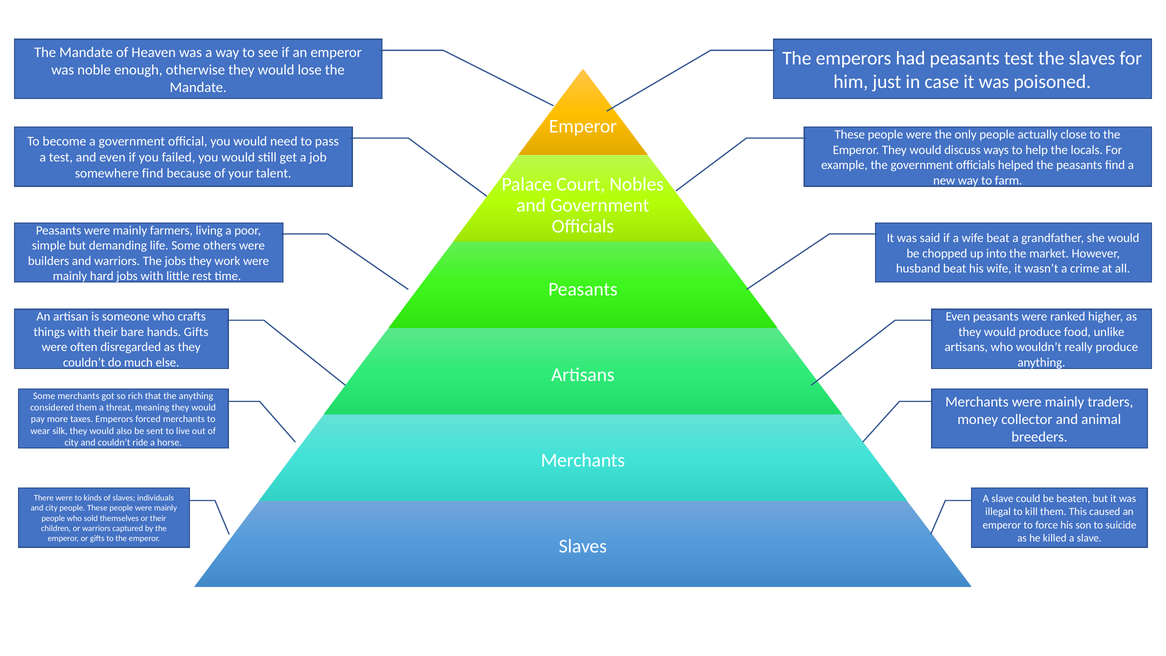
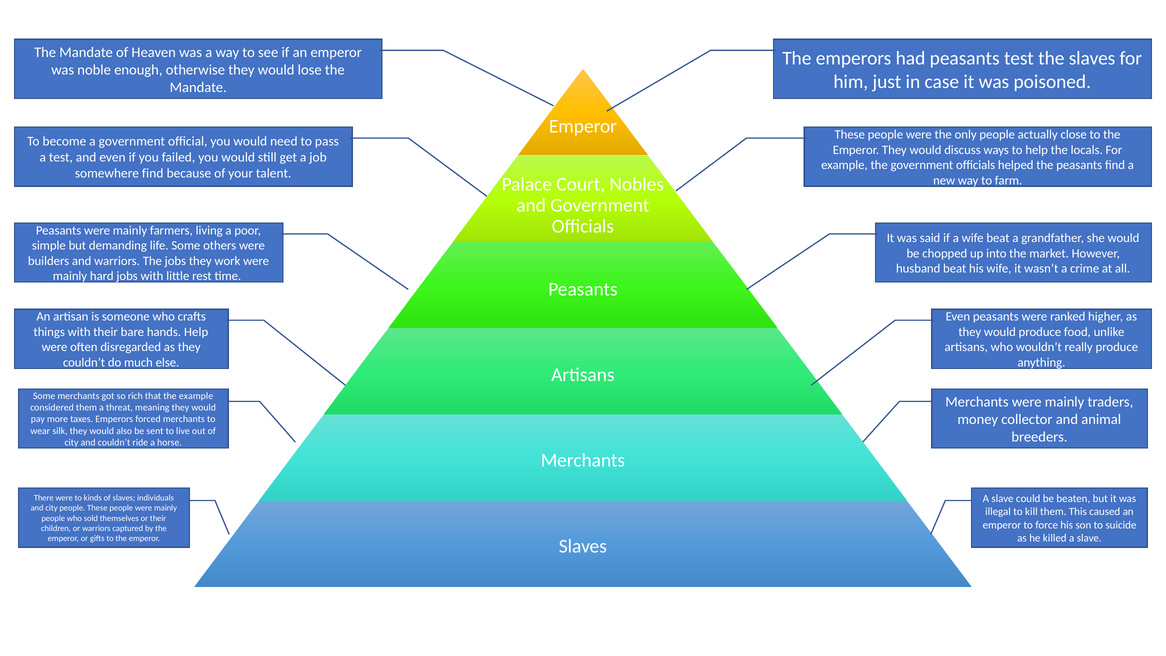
hands Gifts: Gifts -> Help
the anything: anything -> example
